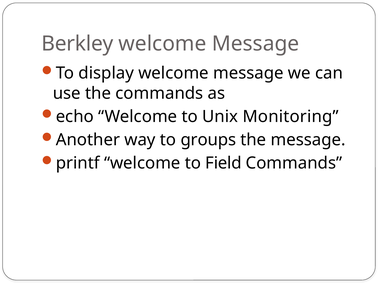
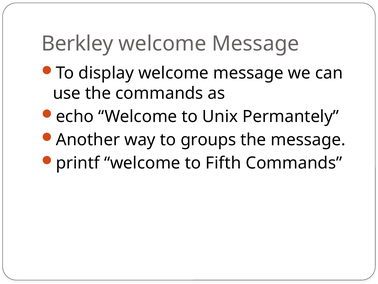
Monitoring: Monitoring -> Permantely
Field: Field -> Fifth
